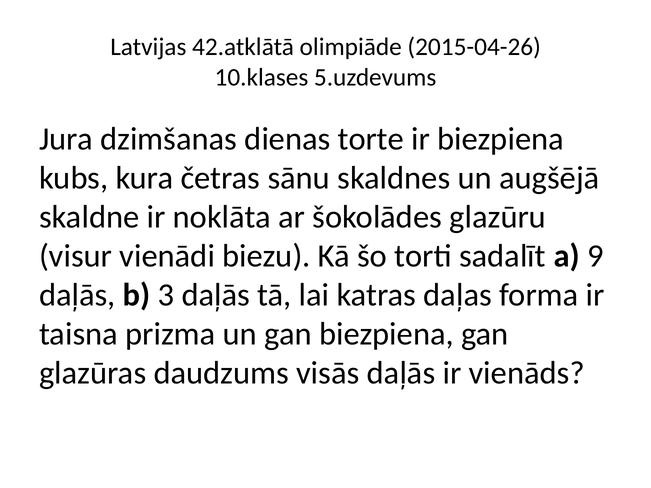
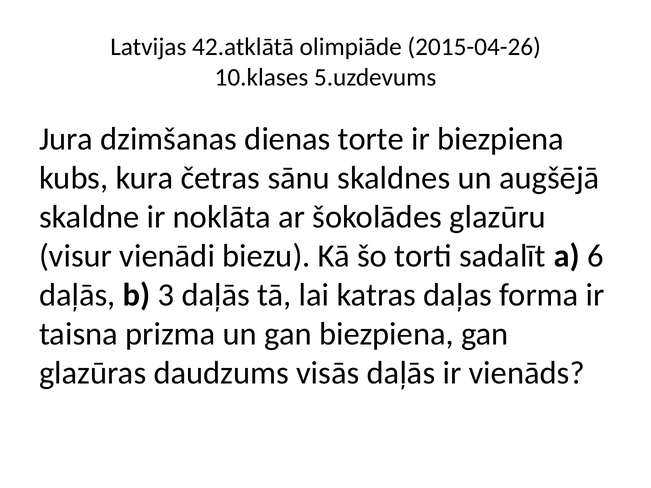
9: 9 -> 6
